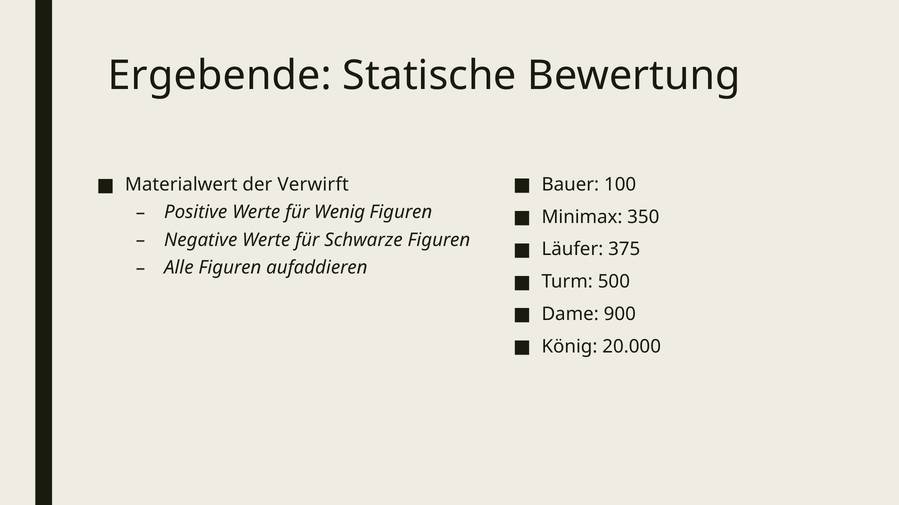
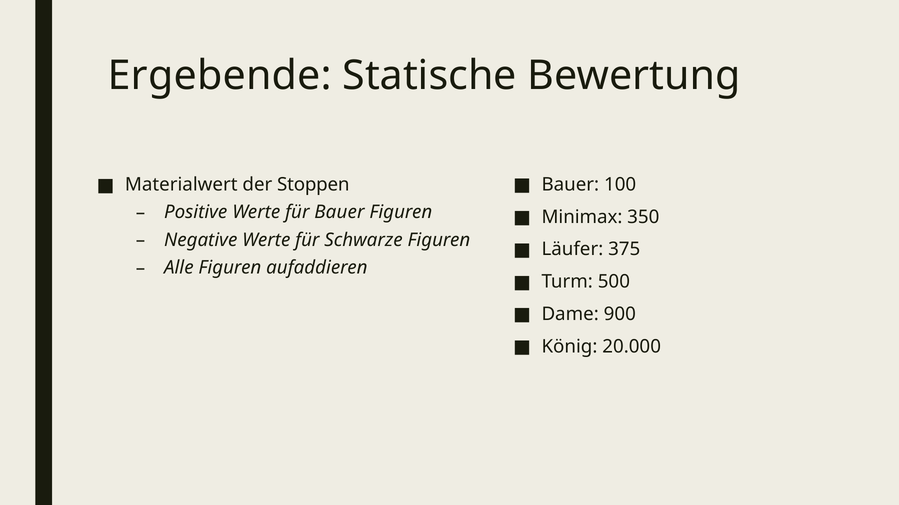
Verwirft: Verwirft -> Stoppen
für Wenig: Wenig -> Bauer
